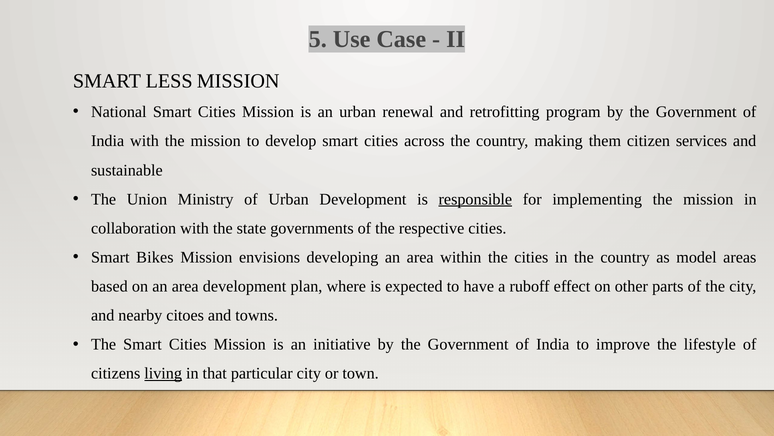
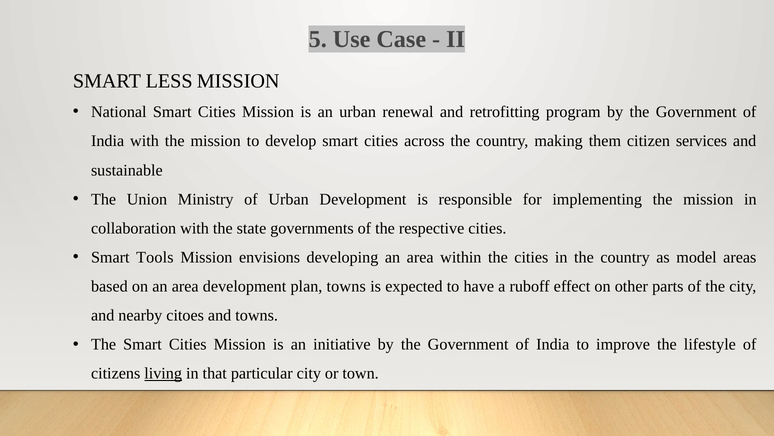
responsible underline: present -> none
Bikes: Bikes -> Tools
plan where: where -> towns
